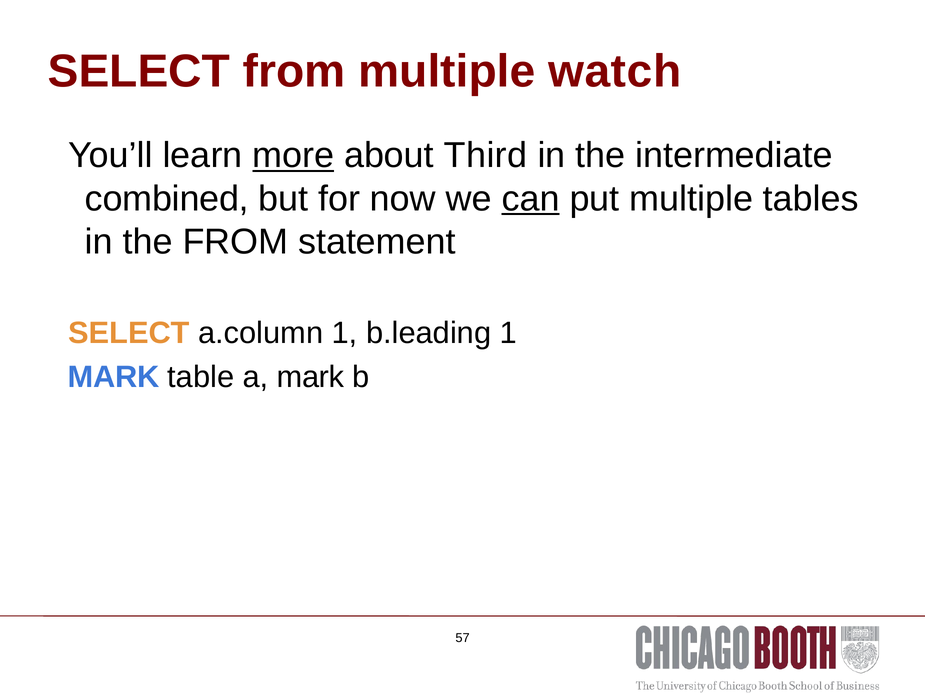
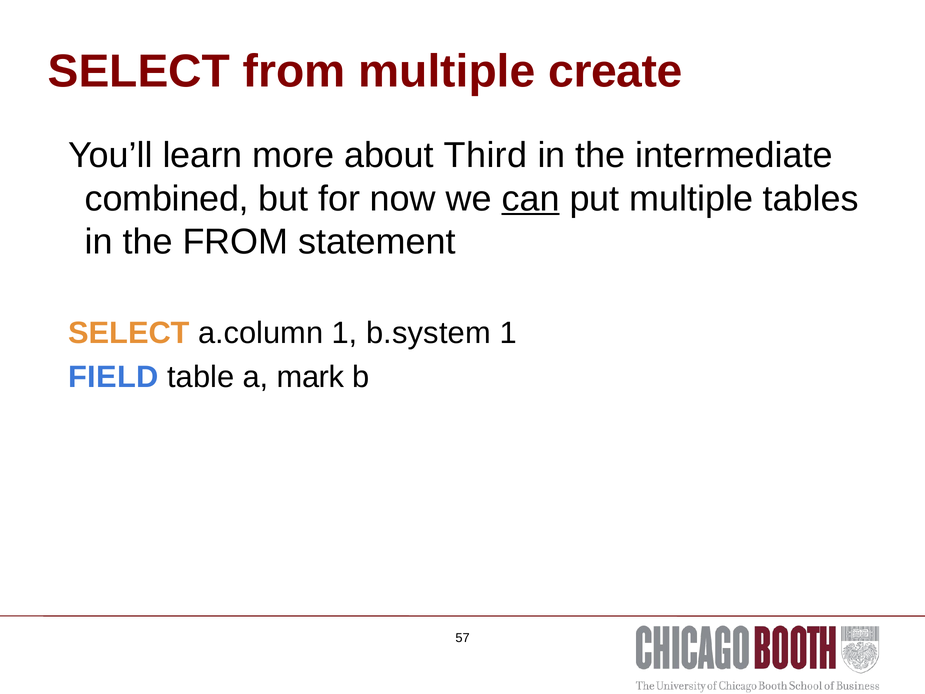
watch: watch -> create
more underline: present -> none
b.leading: b.leading -> b.system
MARK at (114, 377): MARK -> FIELD
